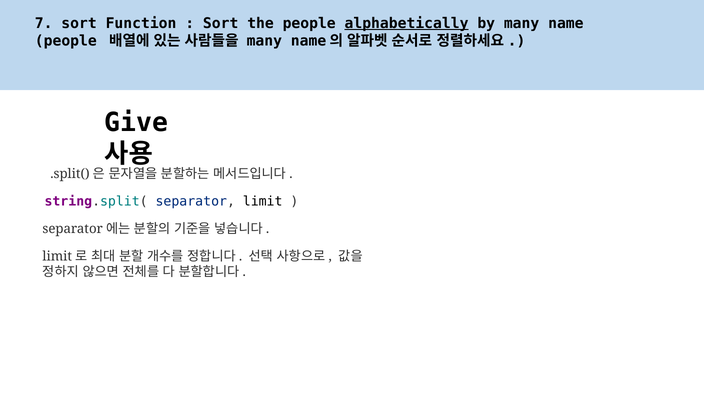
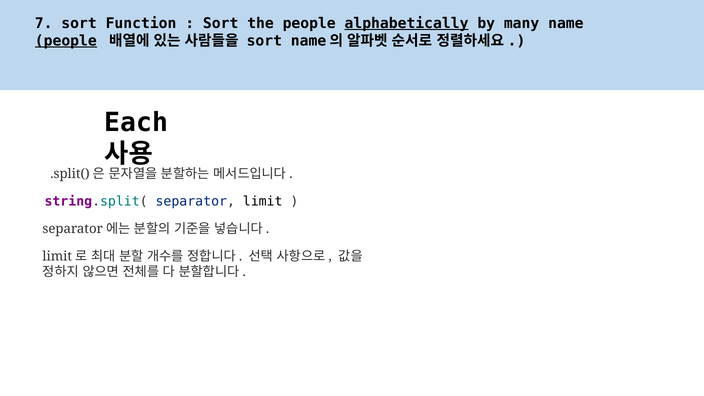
people at (66, 41) underline: none -> present
many at (264, 41): many -> sort
Give: Give -> Each
